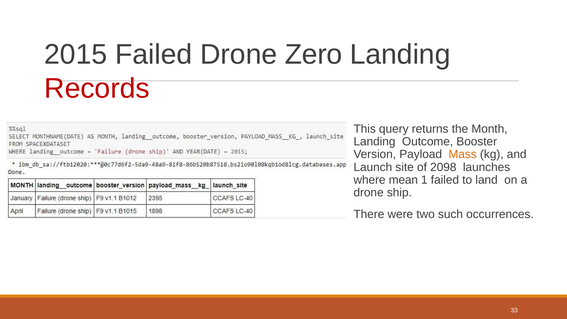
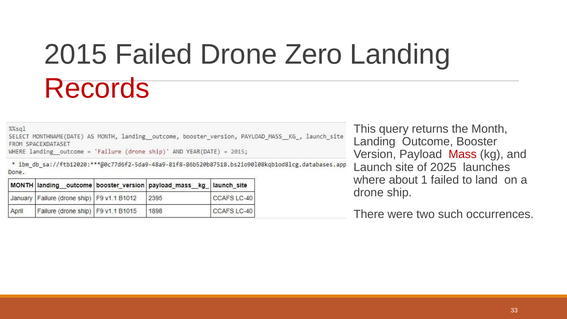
Mass colour: orange -> red
2098: 2098 -> 2025
mean: mean -> about
